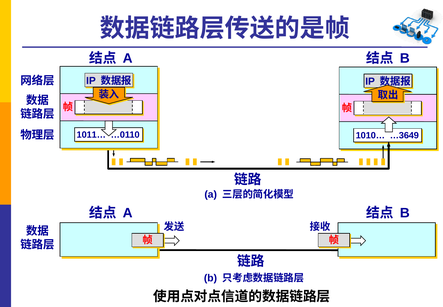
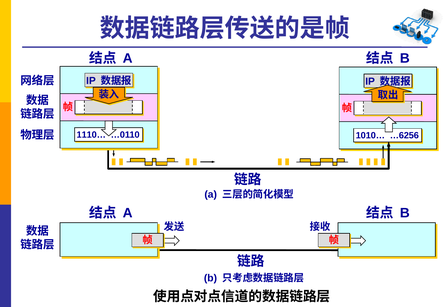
1011…: 1011… -> 1110…
…3649: …3649 -> …6256
